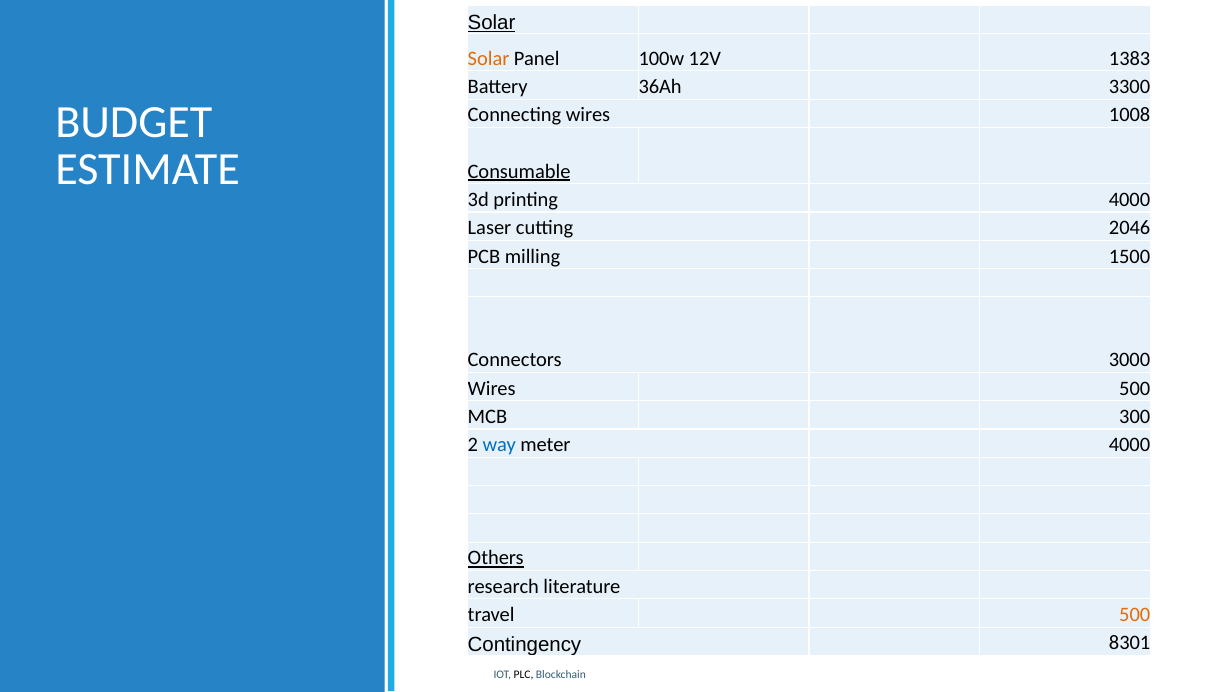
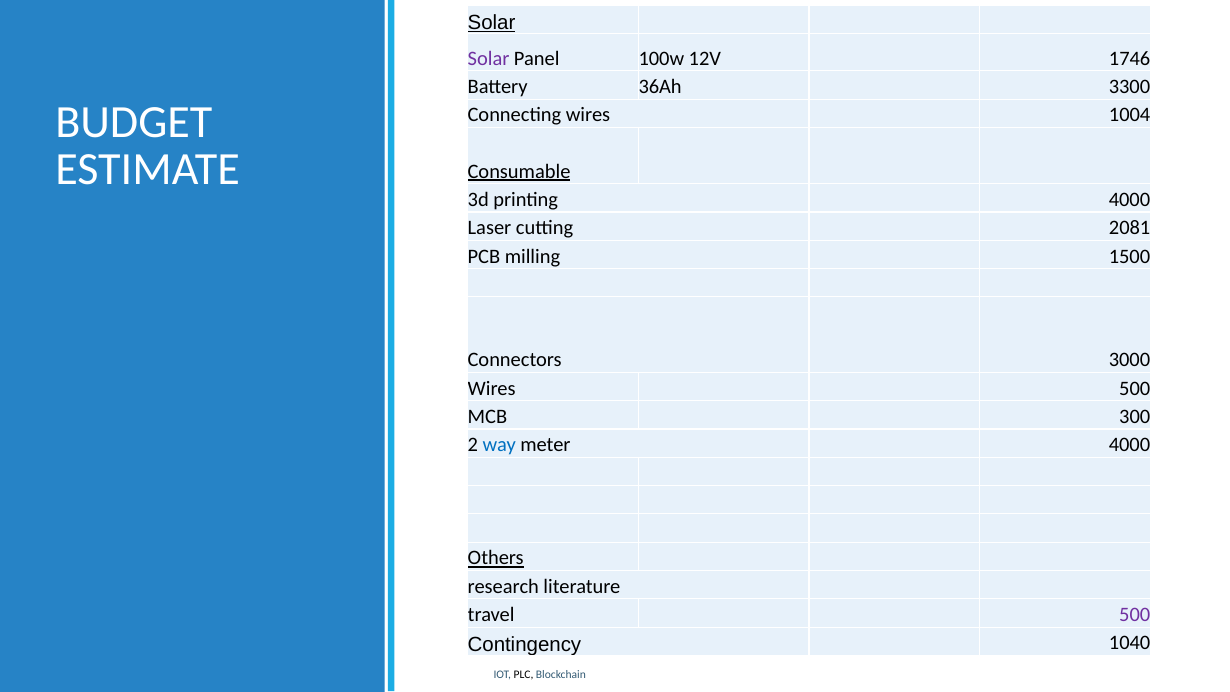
Solar at (489, 58) colour: orange -> purple
1383: 1383 -> 1746
1008: 1008 -> 1004
2046: 2046 -> 2081
500 at (1135, 615) colour: orange -> purple
8301: 8301 -> 1040
